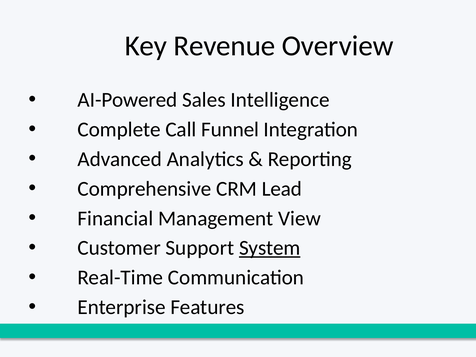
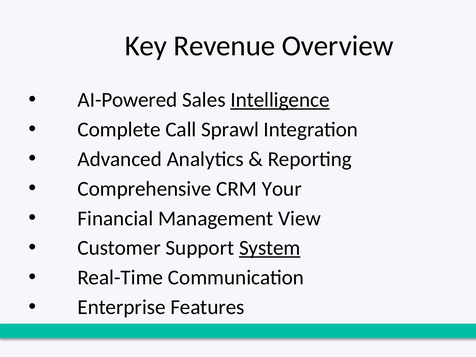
Intelligence underline: none -> present
Funnel: Funnel -> Sprawl
Lead: Lead -> Your
